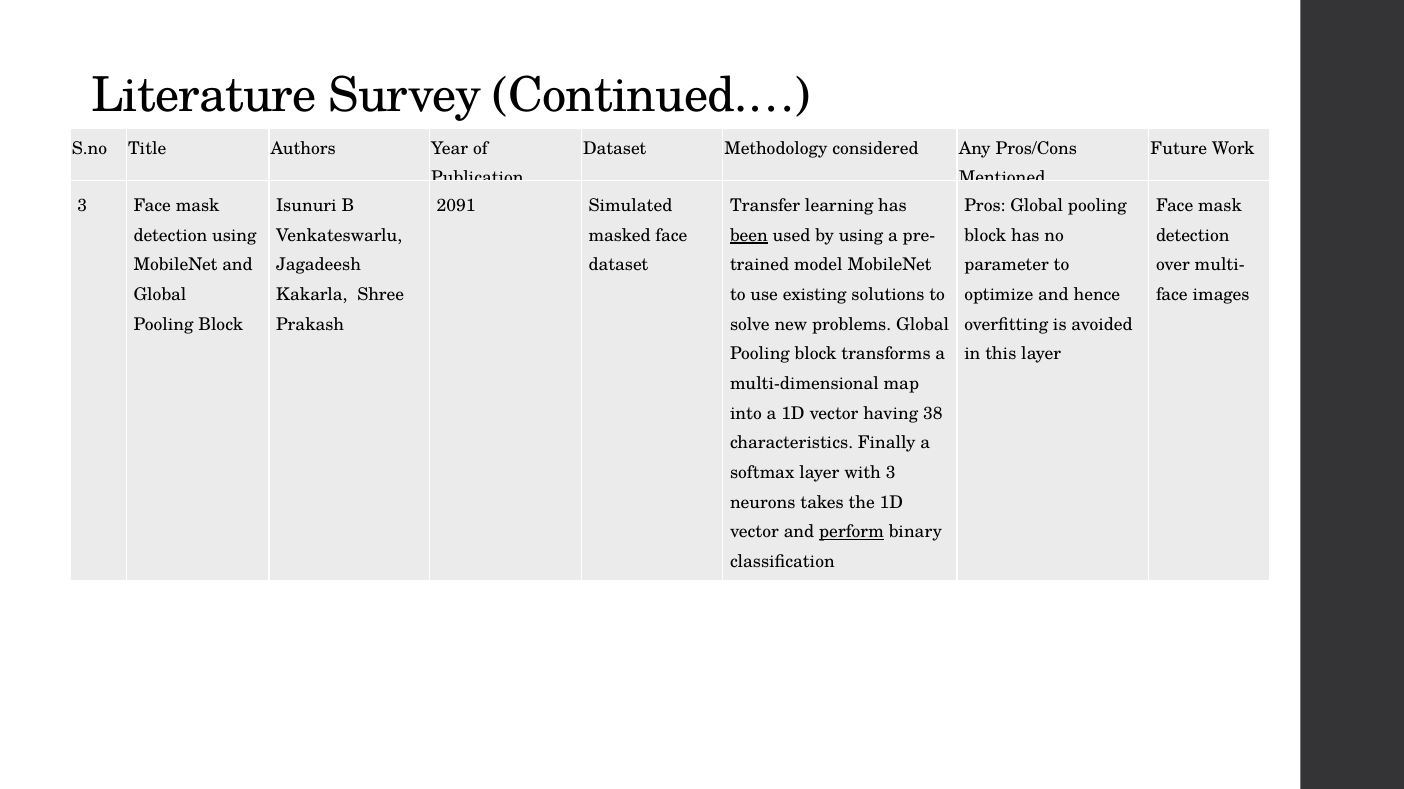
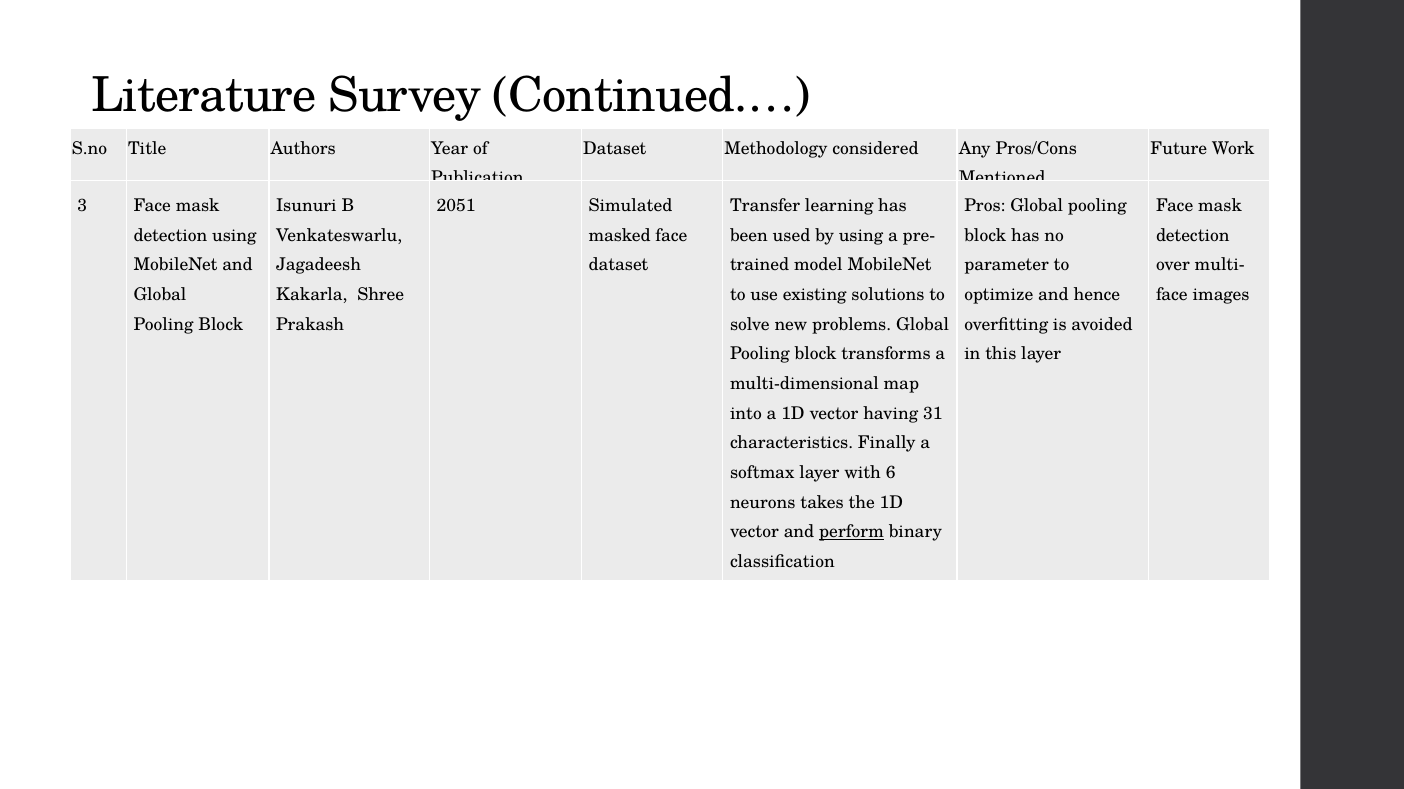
2091: 2091 -> 2051
been underline: present -> none
38: 38 -> 31
with 3: 3 -> 6
